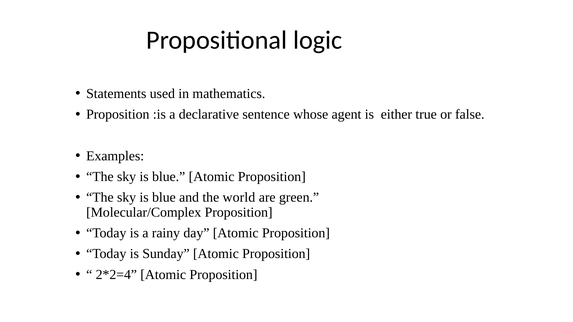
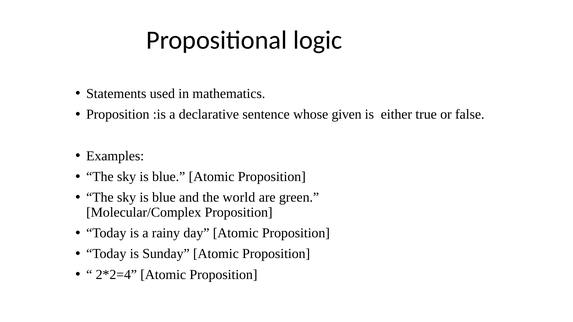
agent: agent -> given
